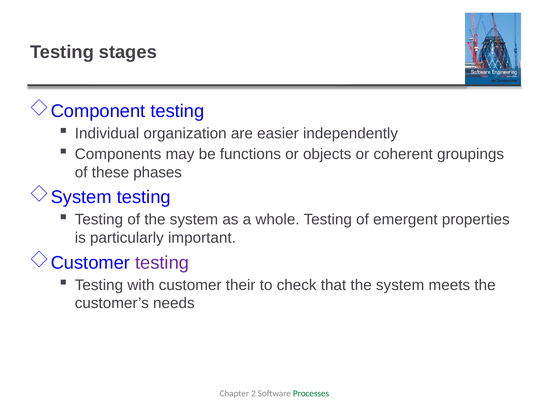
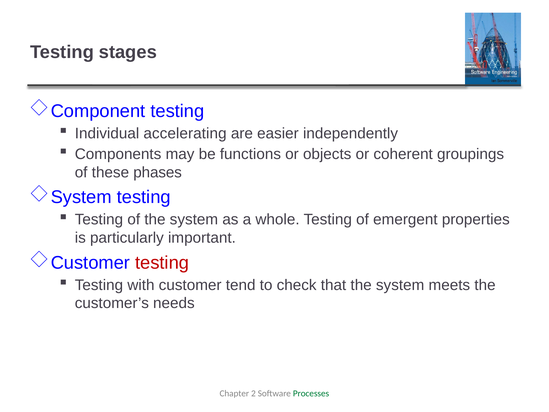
organization: organization -> accelerating
testing at (162, 263) colour: purple -> red
their: their -> tend
